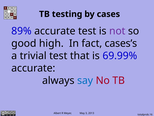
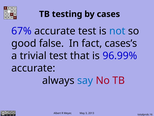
89%: 89% -> 67%
not colour: purple -> blue
high: high -> false
69.99%: 69.99% -> 96.99%
